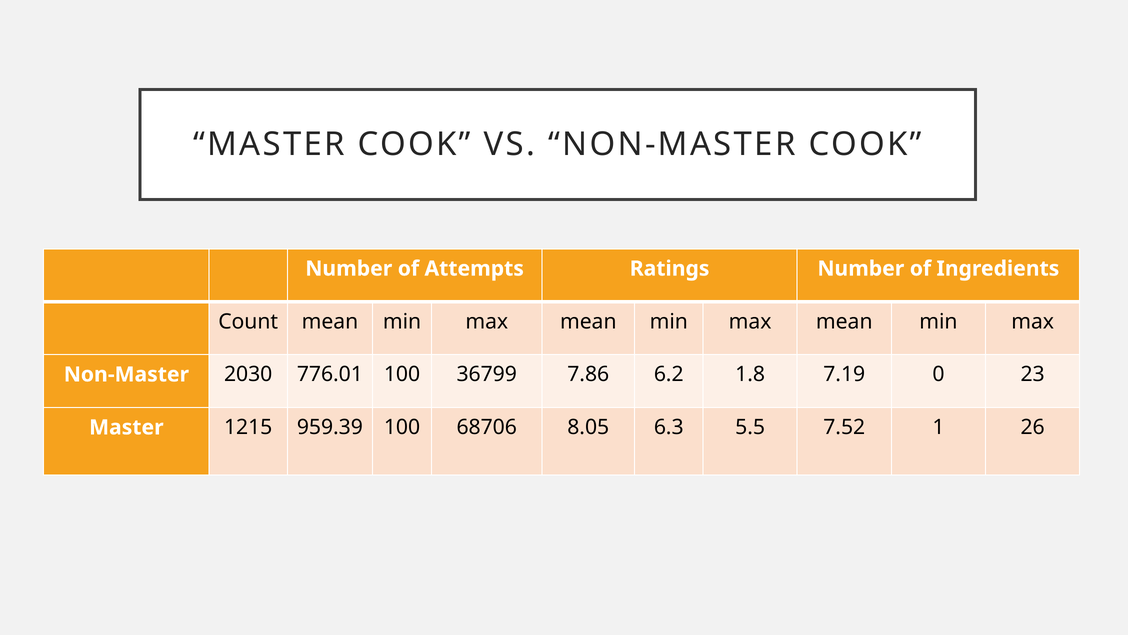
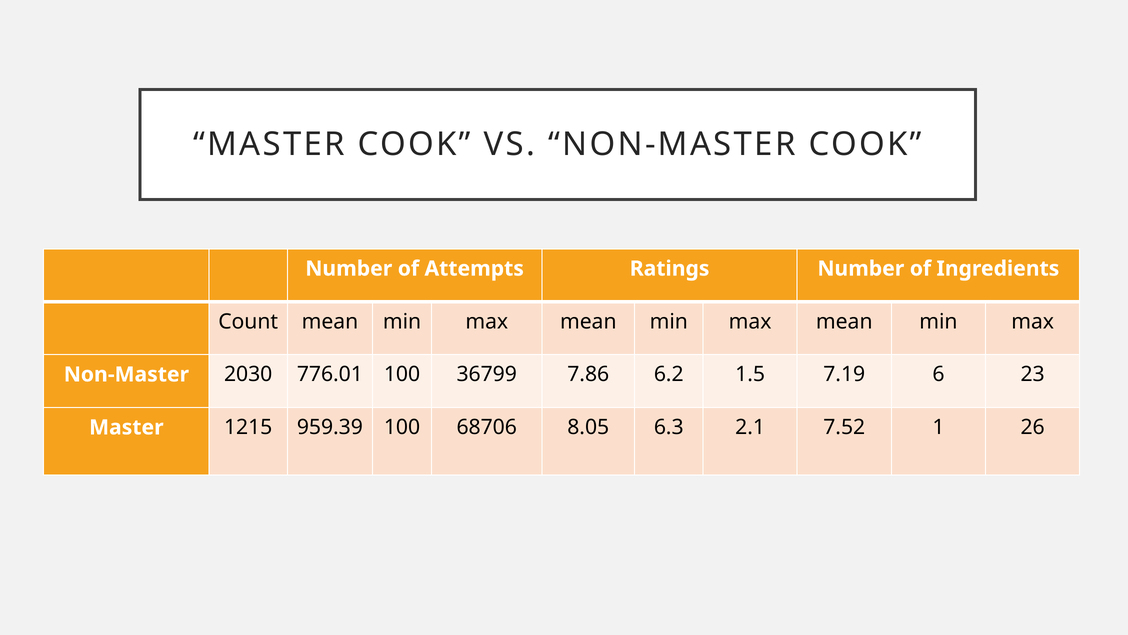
1.8: 1.8 -> 1.5
0: 0 -> 6
5.5: 5.5 -> 2.1
